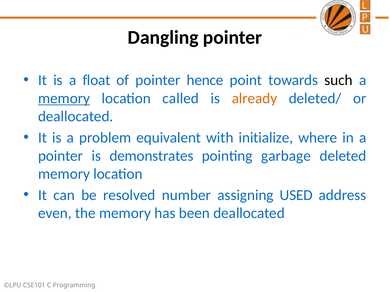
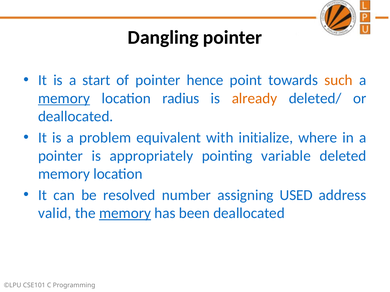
float: float -> start
such colour: black -> orange
called: called -> radius
demonstrates: demonstrates -> appropriately
garbage: garbage -> variable
even: even -> valid
memory at (125, 214) underline: none -> present
